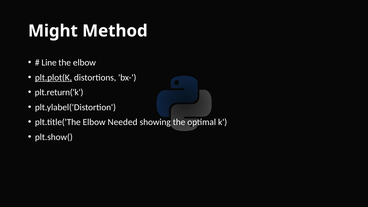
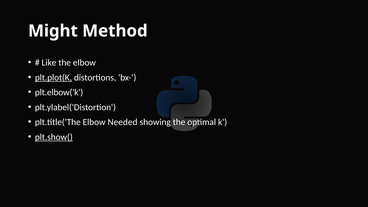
Line: Line -> Like
plt.return('k: plt.return('k -> plt.elbow('k
plt.show( underline: none -> present
